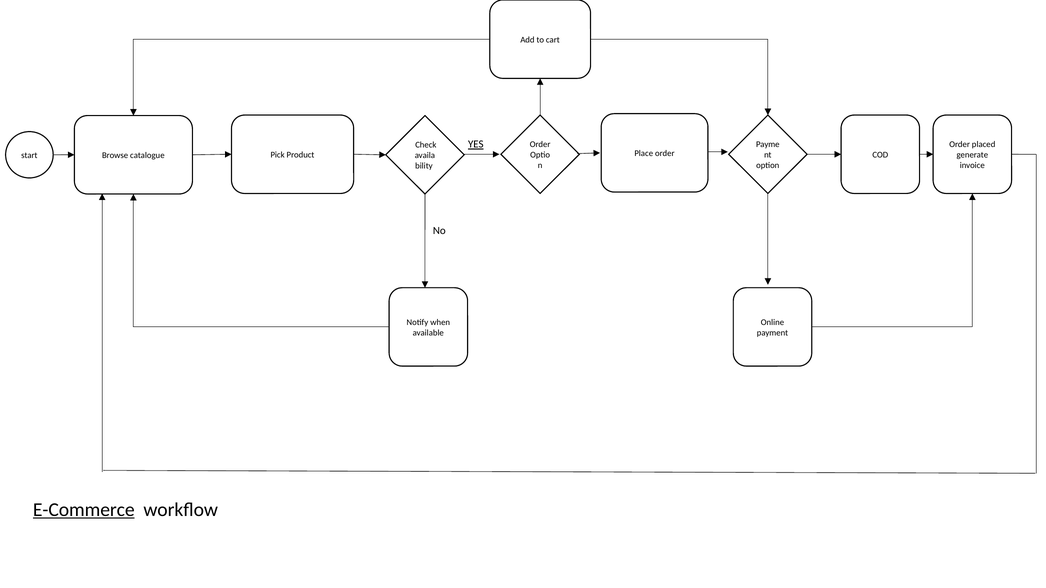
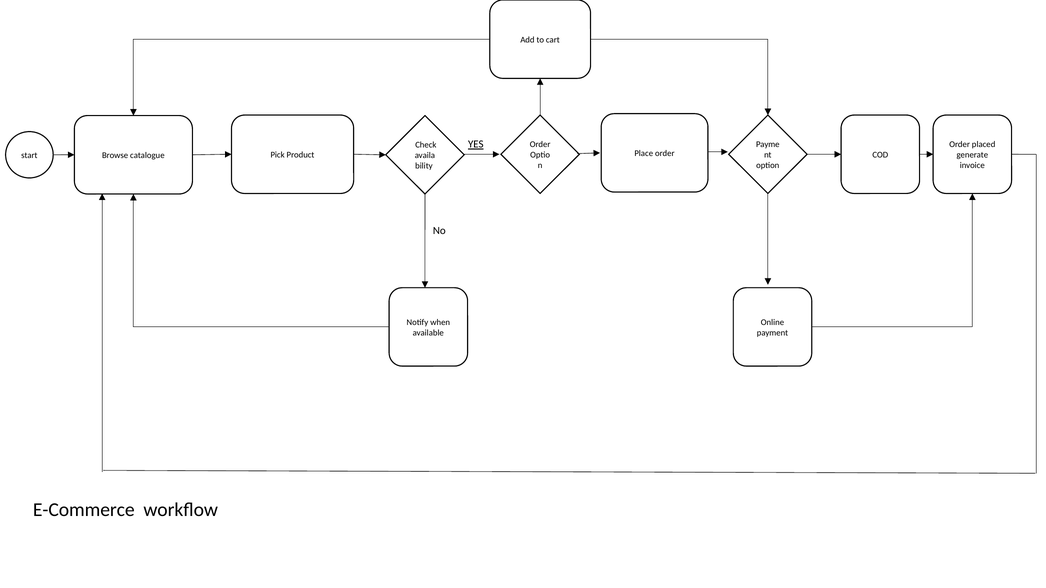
E-Commerce underline: present -> none
